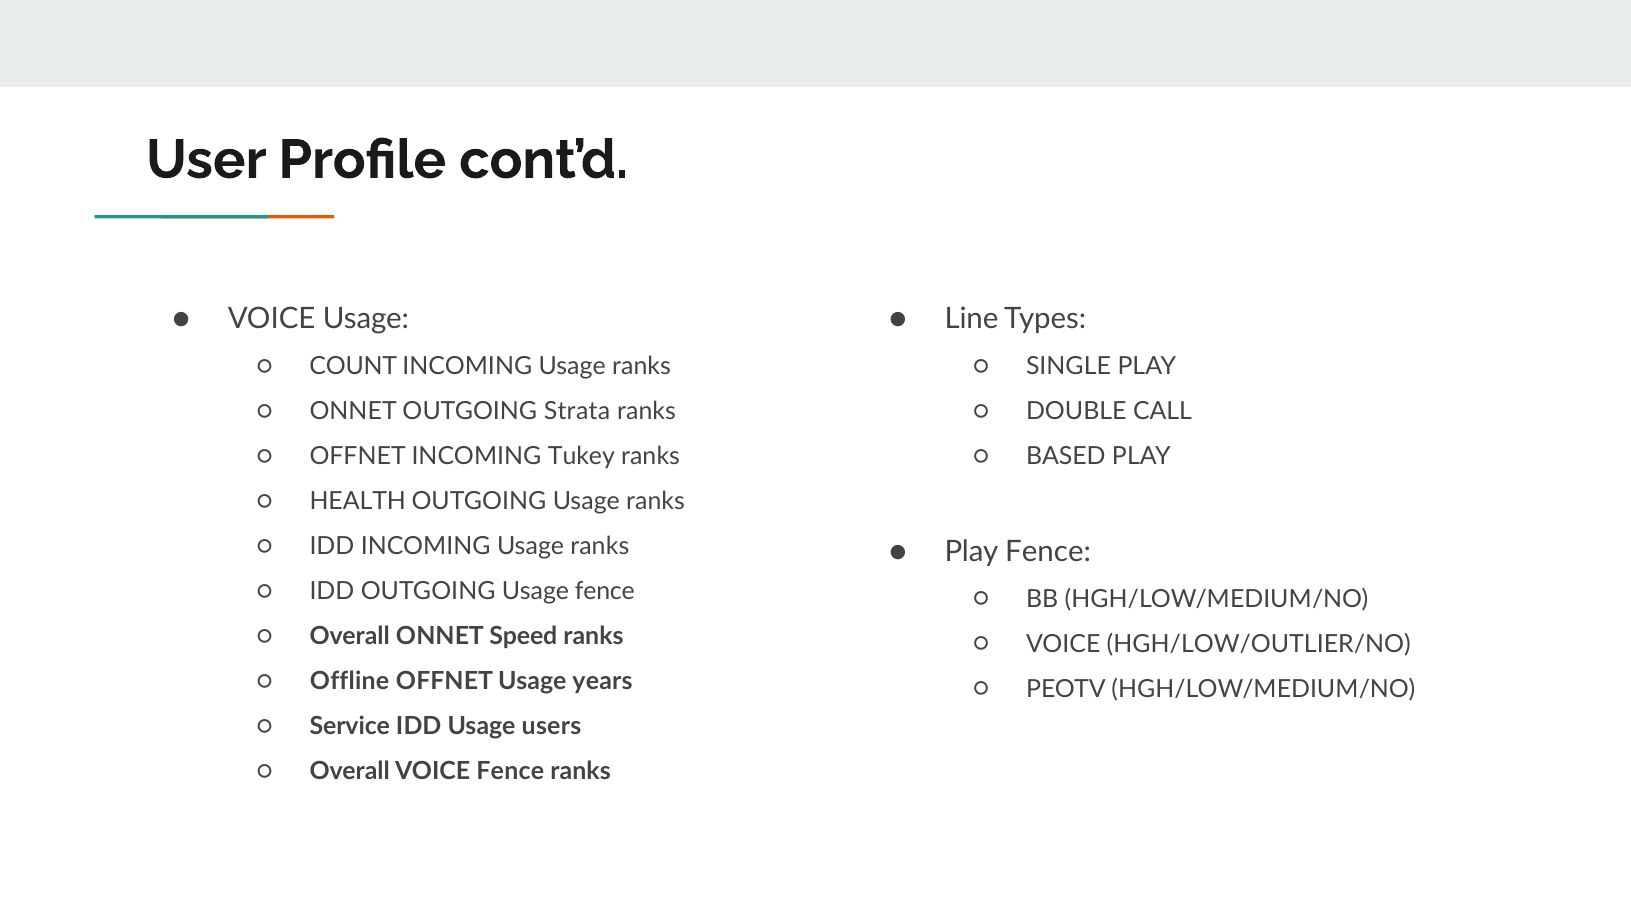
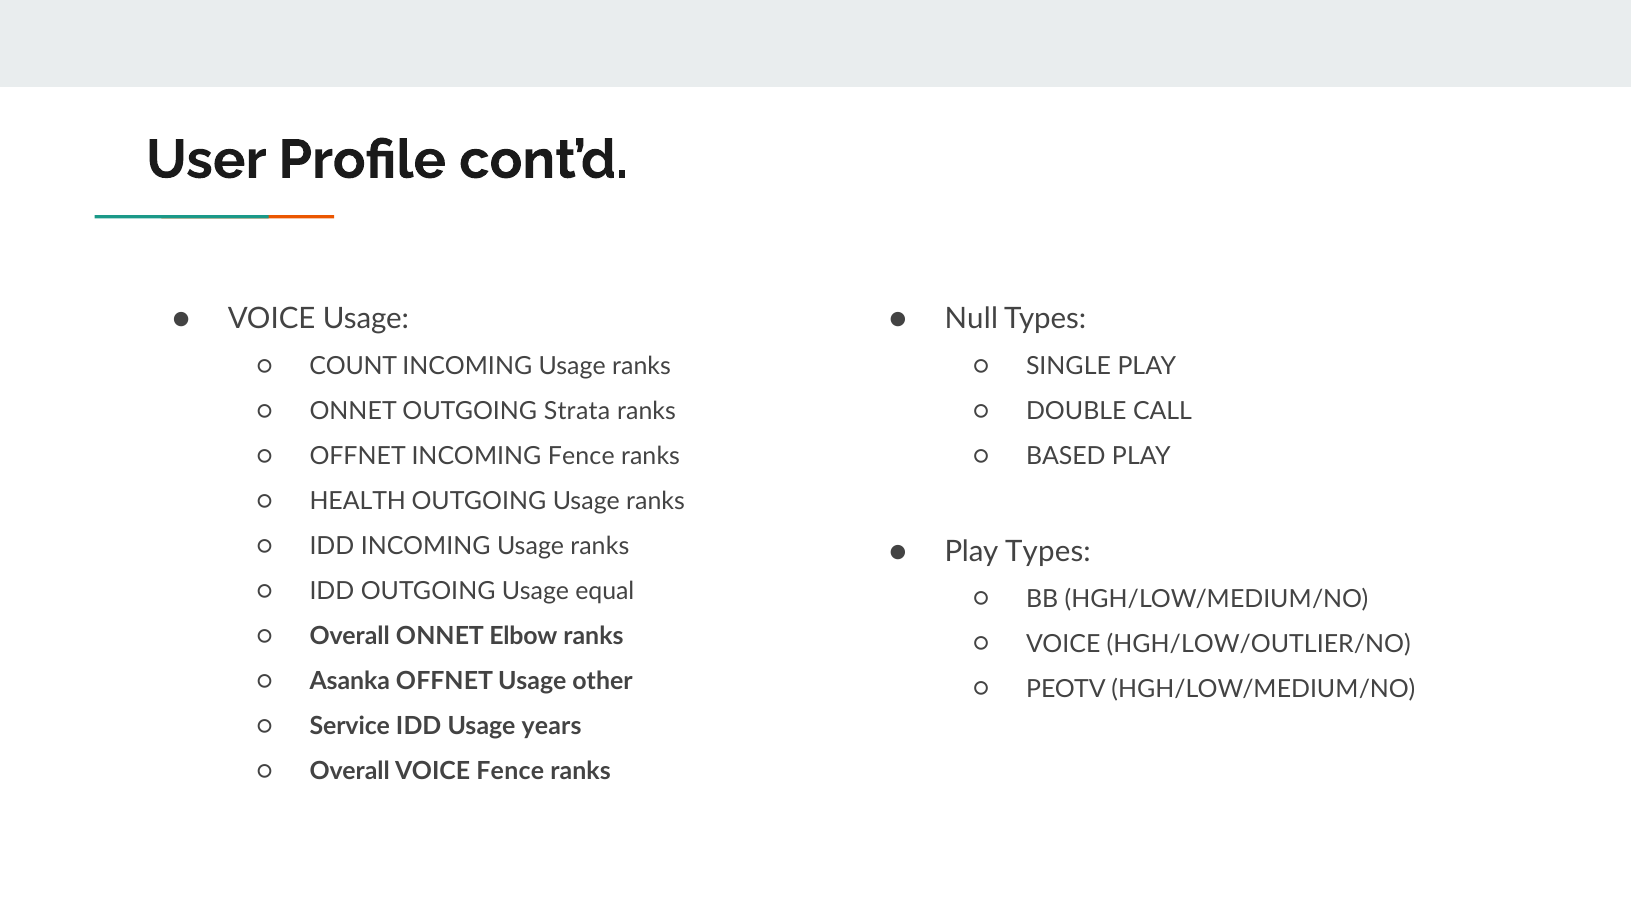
Line: Line -> Null
INCOMING Tukey: Tukey -> Fence
Play Fence: Fence -> Types
Usage fence: fence -> equal
Speed: Speed -> Elbow
Offline: Offline -> Asanka
years: years -> other
users: users -> years
